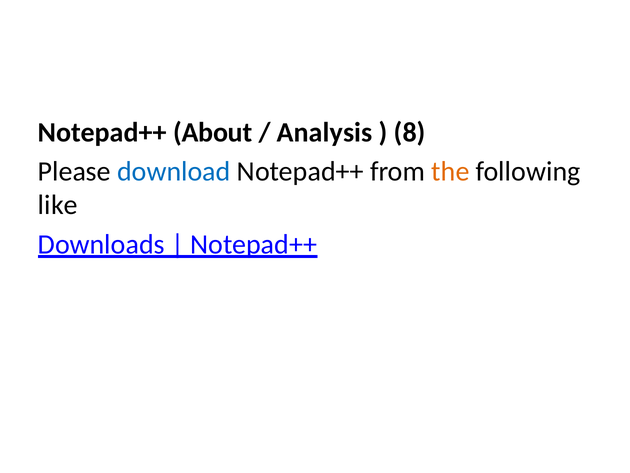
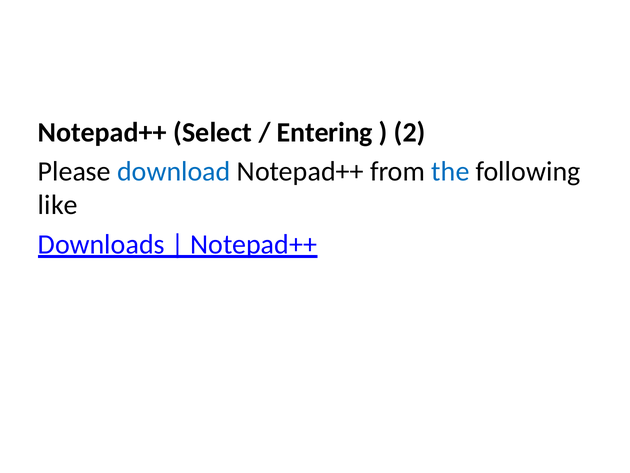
About: About -> Select
Analysis: Analysis -> Entering
8: 8 -> 2
the colour: orange -> blue
